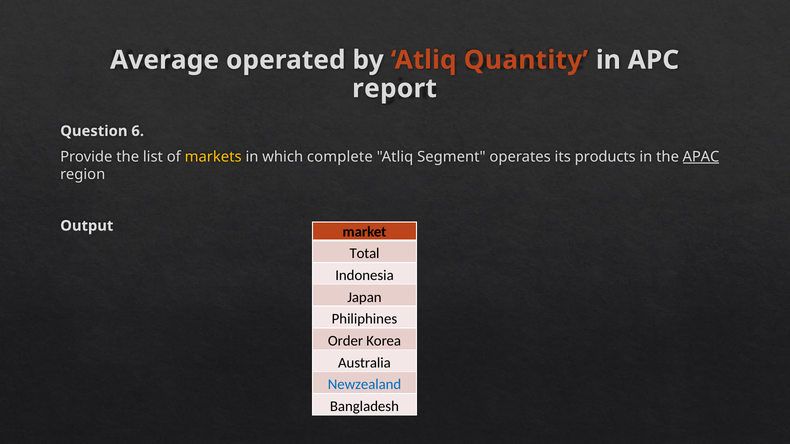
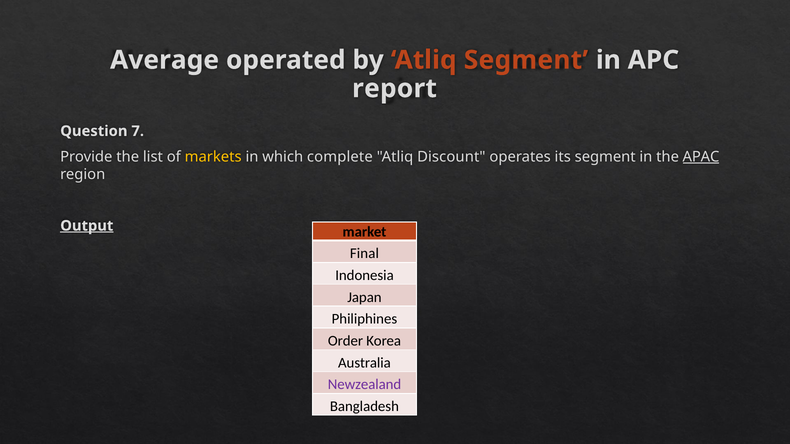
Atliq Quantity: Quantity -> Segment
6: 6 -> 7
Segment: Segment -> Discount
its products: products -> segment
Output underline: none -> present
Total: Total -> Final
Newzealand colour: blue -> purple
